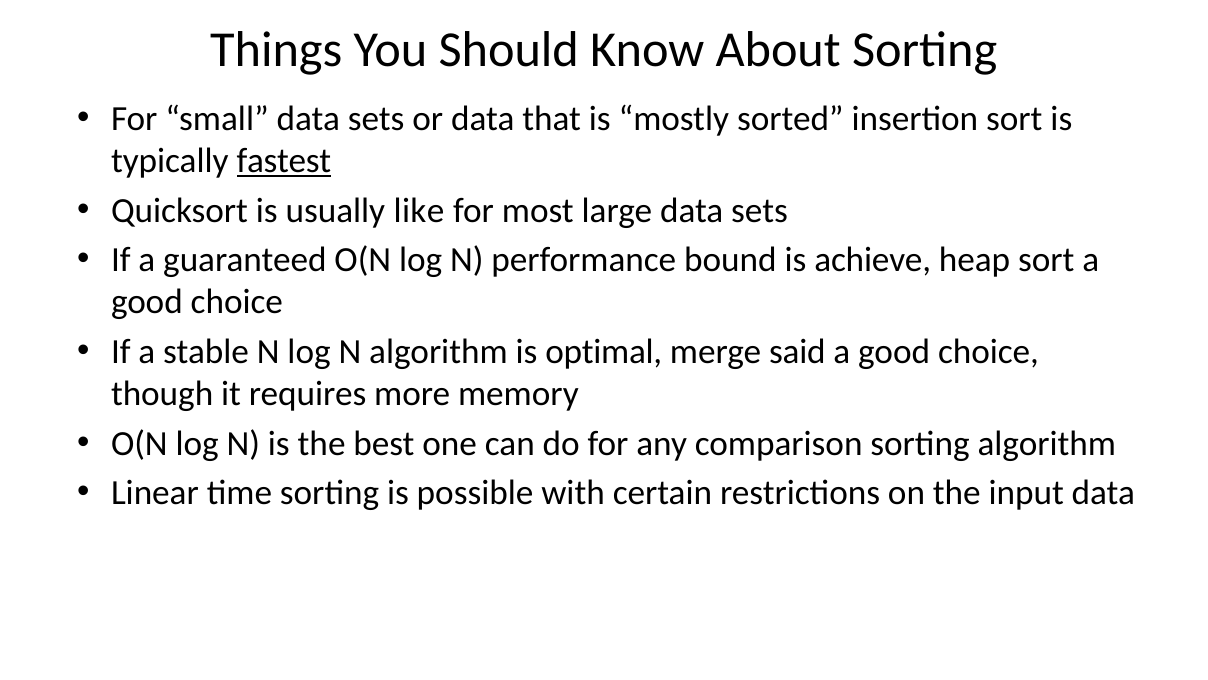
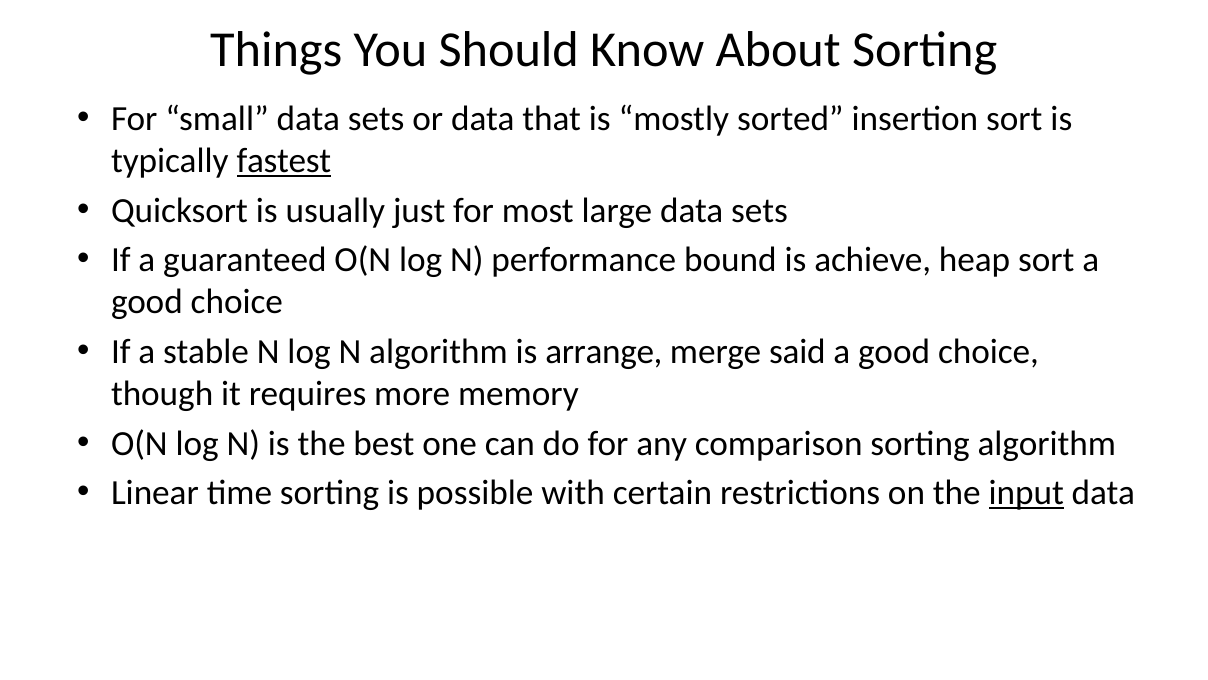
like: like -> just
optimal: optimal -> arrange
input underline: none -> present
